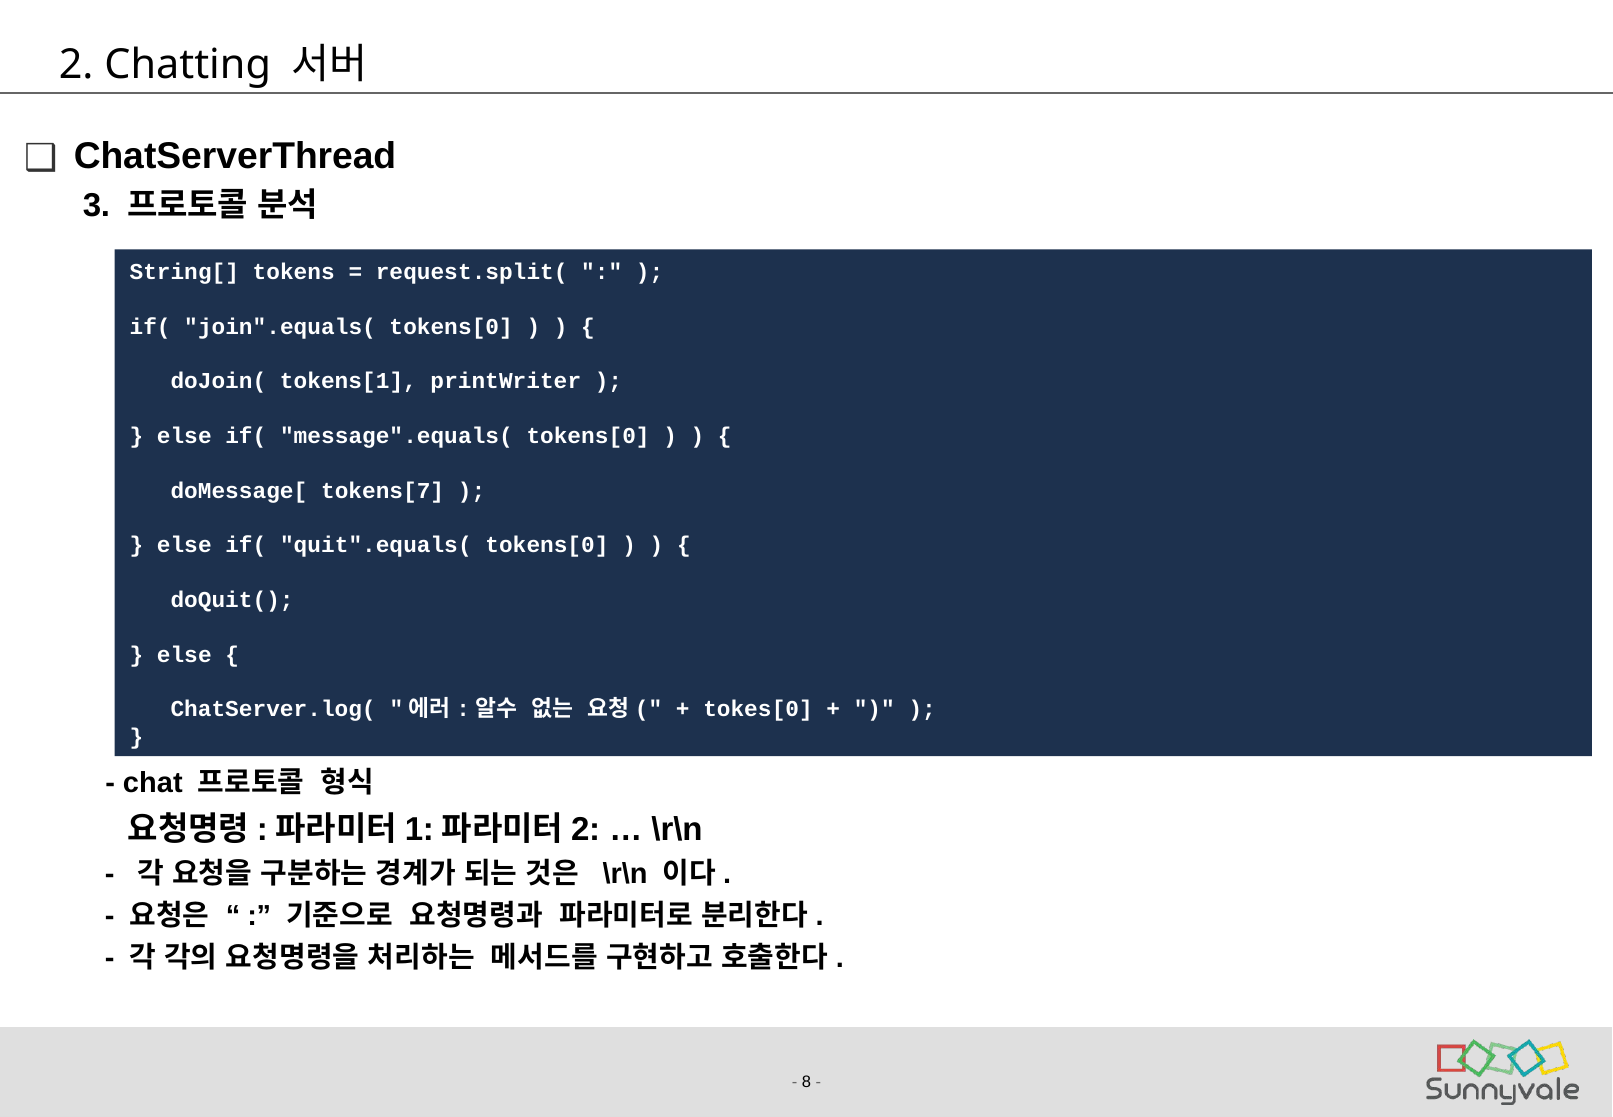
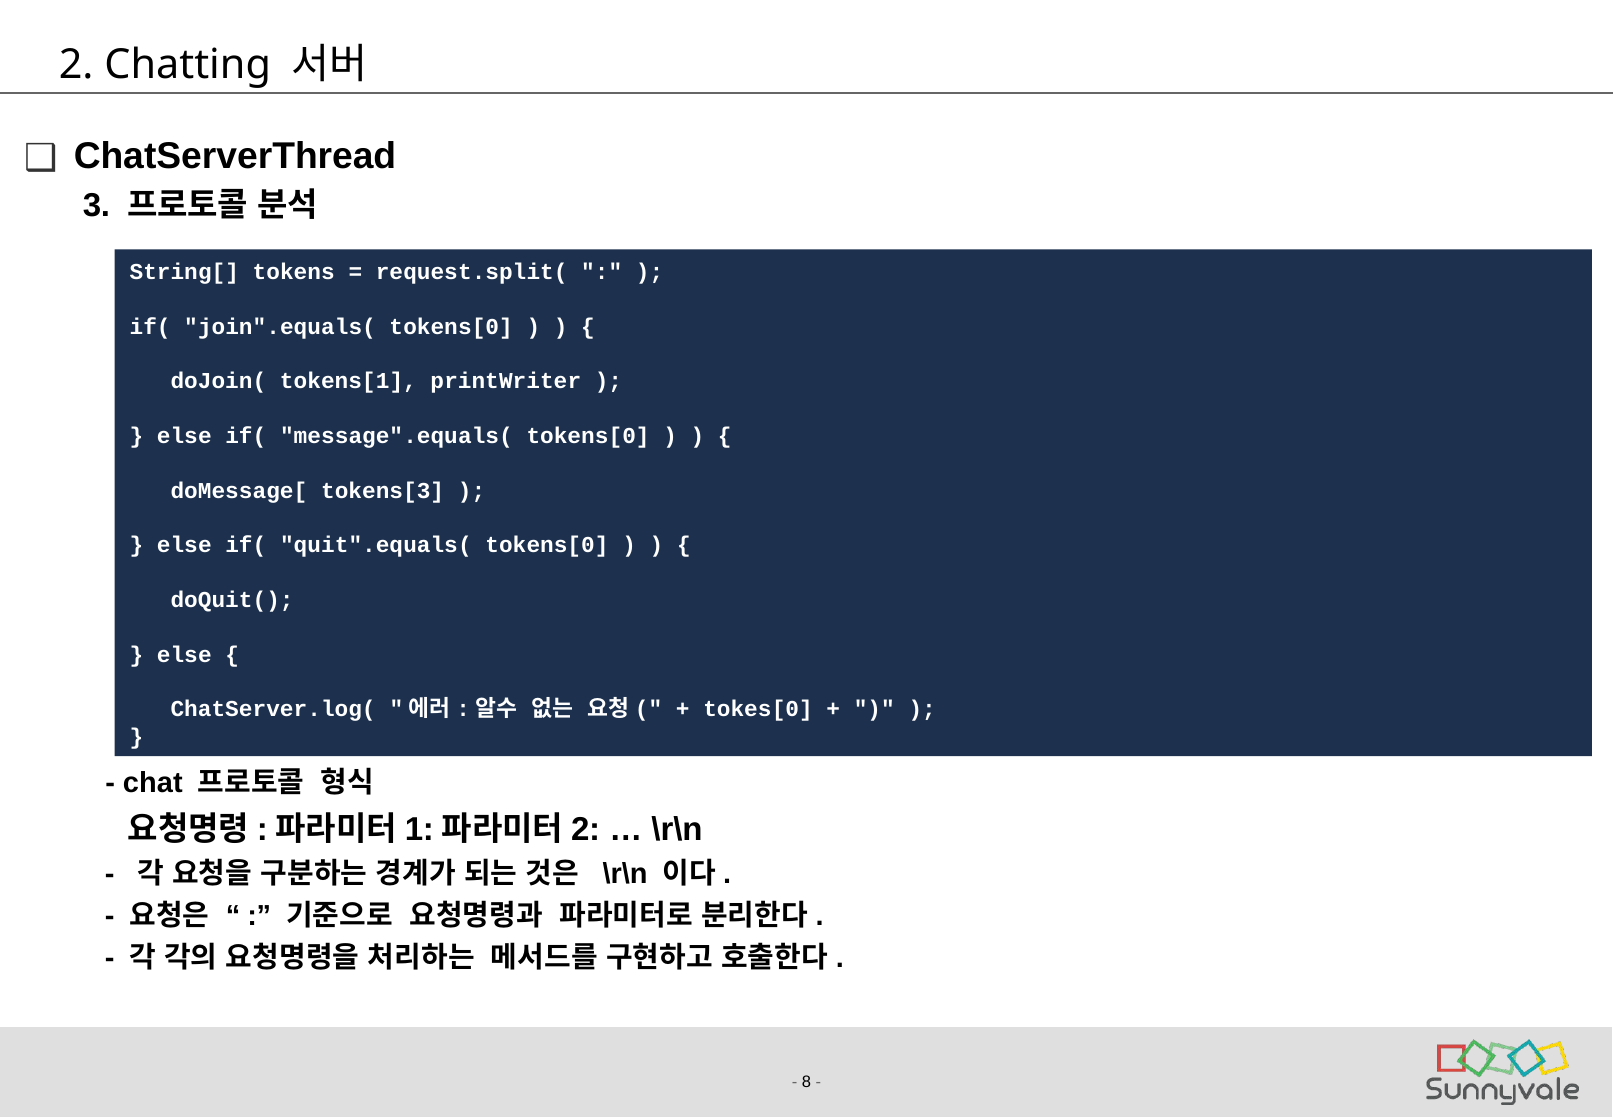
tokens[7: tokens[7 -> tokens[3
